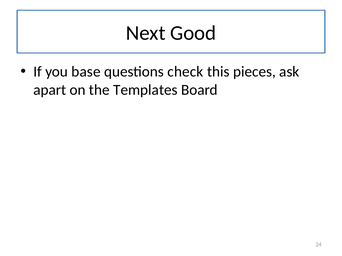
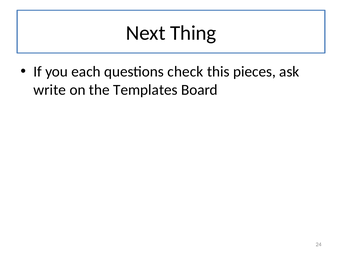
Good: Good -> Thing
base: base -> each
apart: apart -> write
